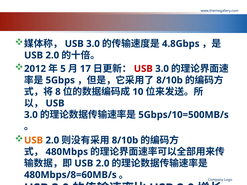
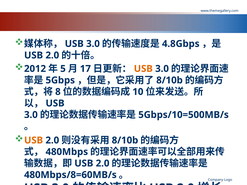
USB at (143, 69) colour: red -> orange
